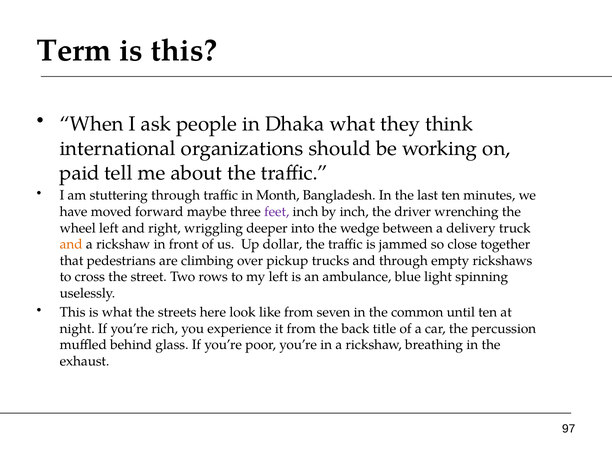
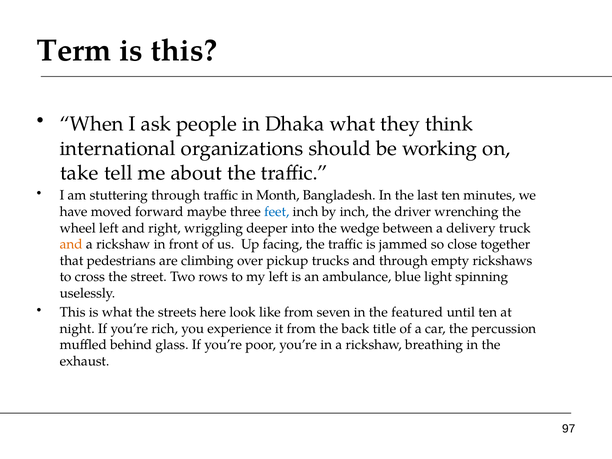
paid: paid -> take
feet colour: purple -> blue
dollar: dollar -> facing
common: common -> featured
